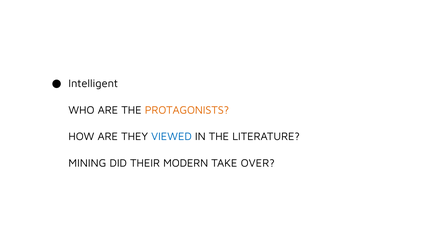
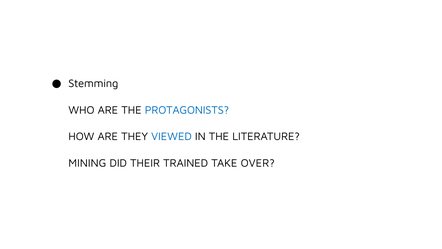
Intelligent: Intelligent -> Stemming
PROTAGONISTS colour: orange -> blue
MODERN: MODERN -> TRAINED
